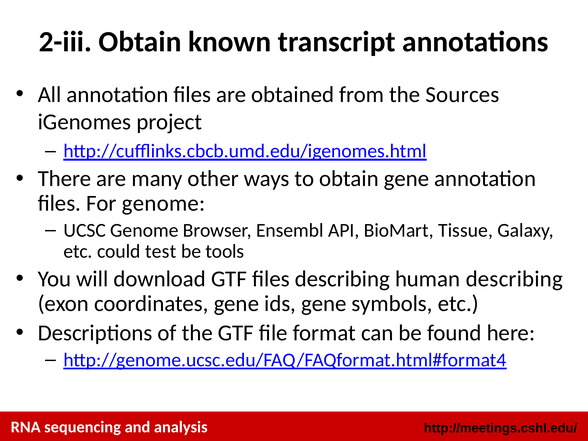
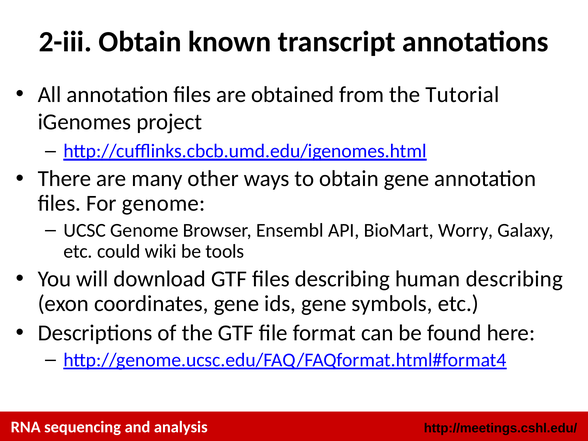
Sources: Sources -> Tutorial
Tissue: Tissue -> Worry
test: test -> wiki
